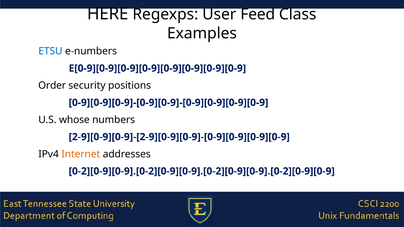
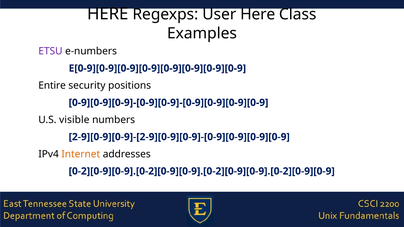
User Feed: Feed -> Here
ETSU colour: blue -> purple
Order: Order -> Entire
whose: whose -> visible
